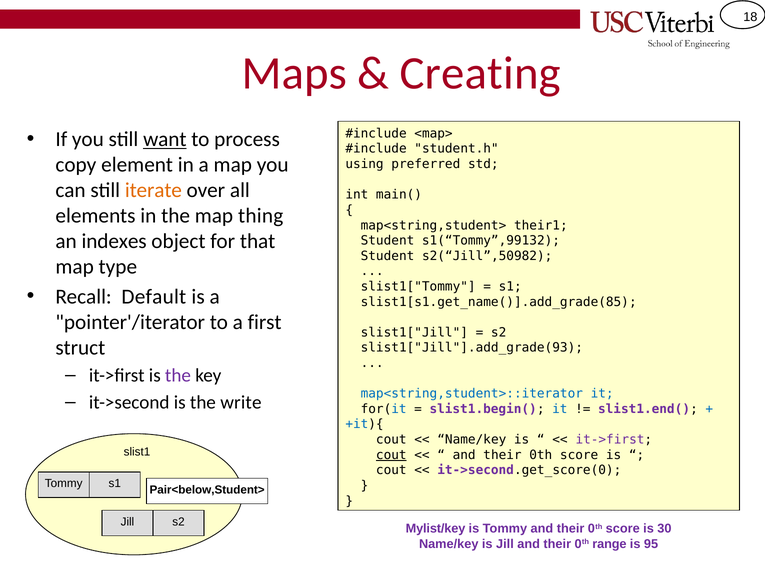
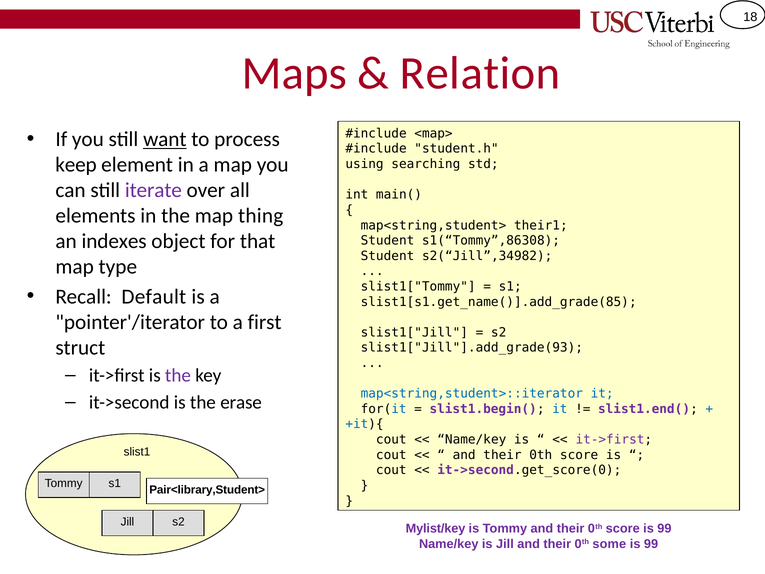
Creating: Creating -> Relation
copy: copy -> keep
preferred: preferred -> searching
iterate colour: orange -> purple
s1(“Tommy”,99132: s1(“Tommy”,99132 -> s1(“Tommy”,86308
s2(“Jill”,50982: s2(“Jill”,50982 -> s2(“Jill”,34982
write: write -> erase
cout at (391, 455) underline: present -> none
Pair<below,Student>: Pair<below,Student> -> Pair<library,Student>
score is 30: 30 -> 99
range: range -> some
95 at (651, 544): 95 -> 99
